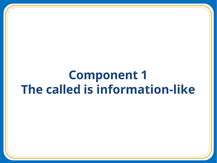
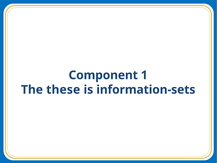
called: called -> these
information-like: information-like -> information-sets
